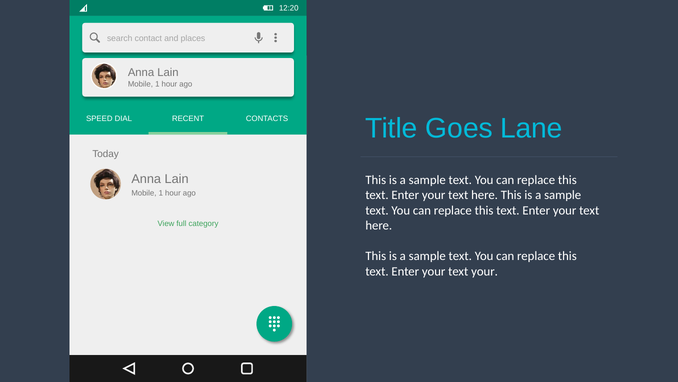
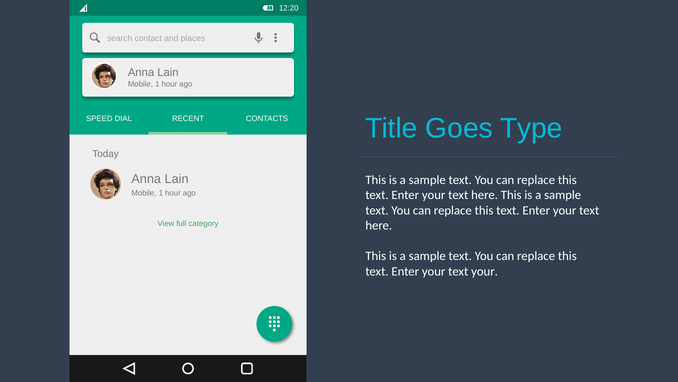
Lane: Lane -> Type
